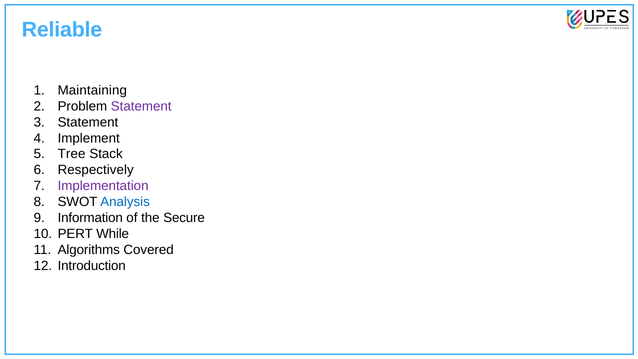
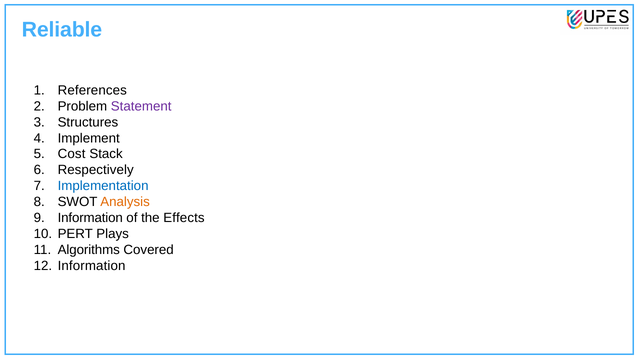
Maintaining: Maintaining -> References
Statement at (88, 122): Statement -> Structures
Tree: Tree -> Cost
Implementation colour: purple -> blue
Analysis colour: blue -> orange
Secure: Secure -> Effects
While: While -> Plays
Introduction at (92, 266): Introduction -> Information
